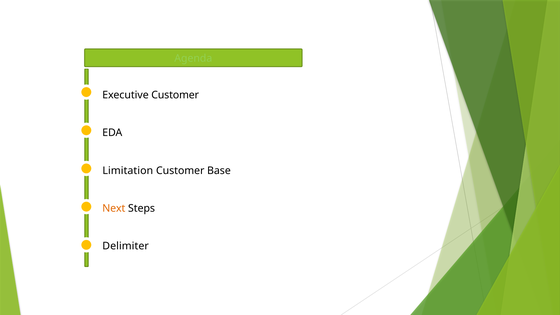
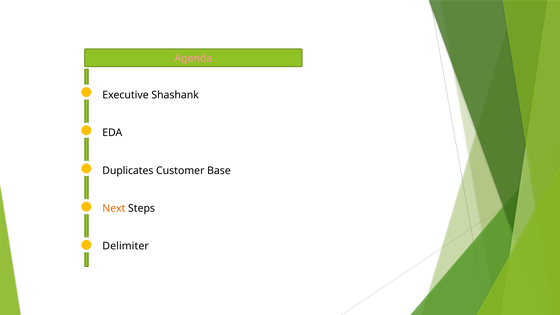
Agenda colour: light green -> pink
Executive Customer: Customer -> Shashank
Limitation: Limitation -> Duplicates
